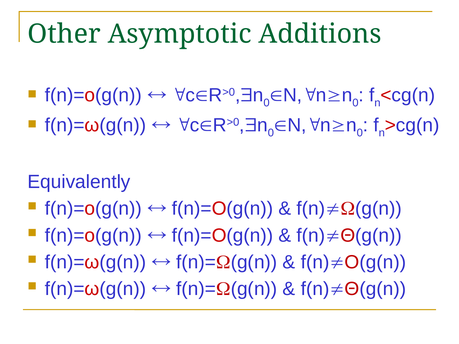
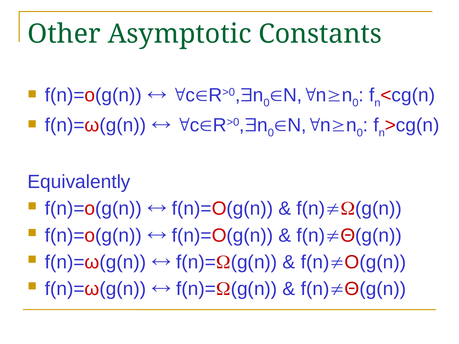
Additions: Additions -> Constants
